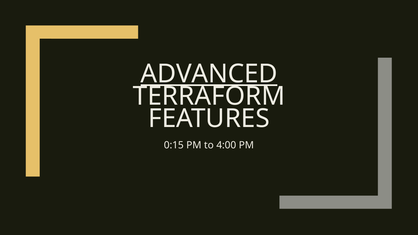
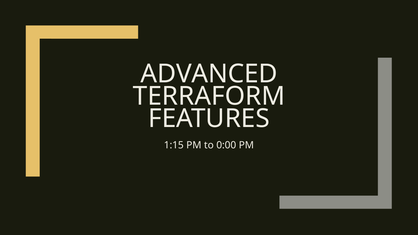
ADVANCED underline: present -> none
0:15: 0:15 -> 1:15
4:00: 4:00 -> 0:00
